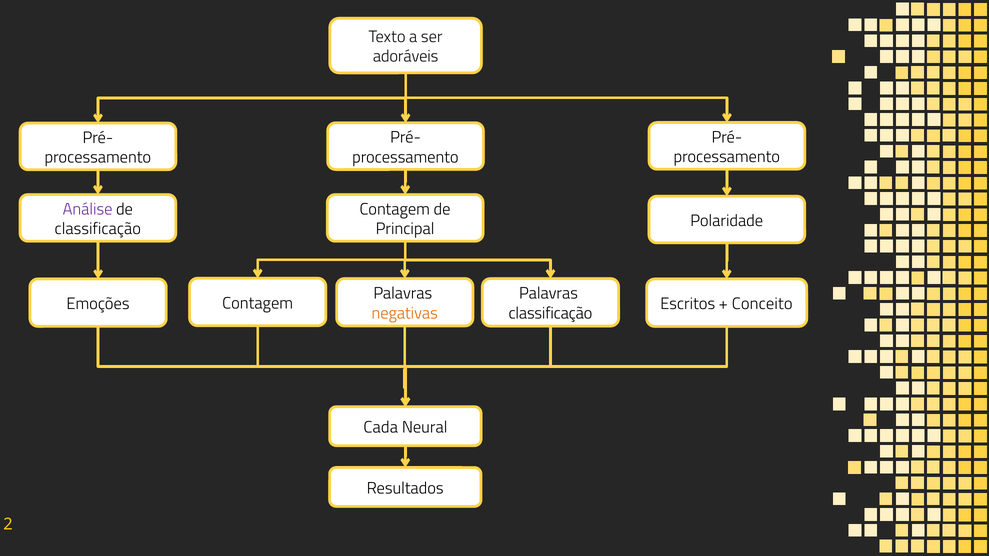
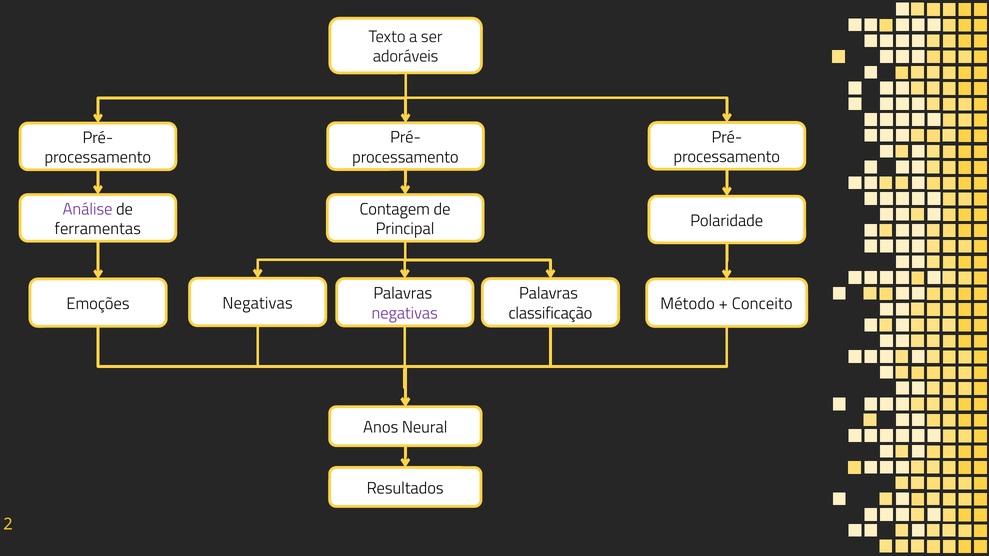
classificação at (98, 229): classificação -> ferramentas
Contagem at (258, 303): Contagem -> Negativas
Escritos: Escritos -> Método
negativas at (405, 313) colour: orange -> purple
Cada: Cada -> Anos
